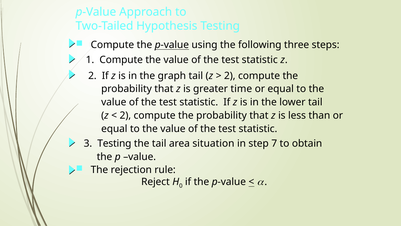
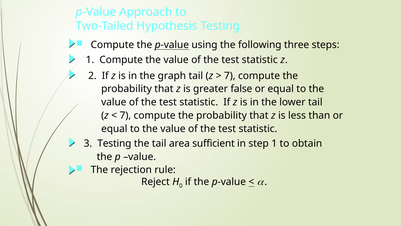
2 at (230, 76): 2 -> 7
time: time -> false
2 at (125, 115): 2 -> 7
situation: situation -> sufficient
step 7: 7 -> 1
